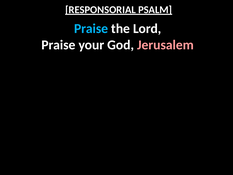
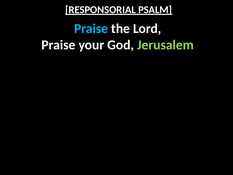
Jerusalem colour: pink -> light green
